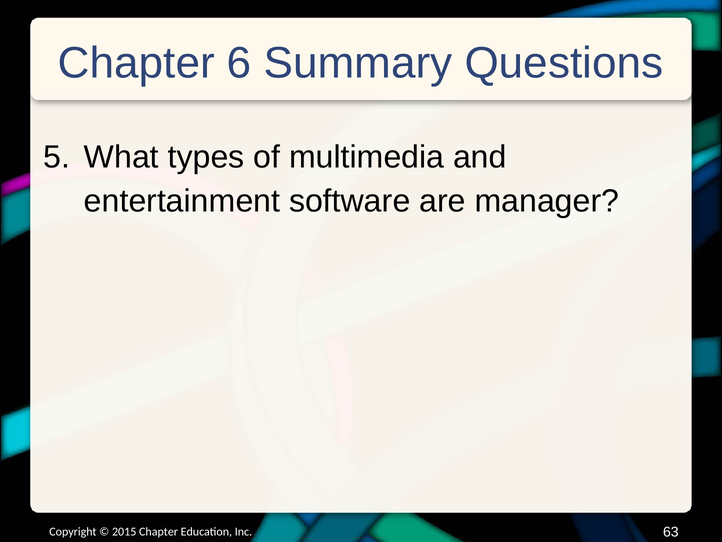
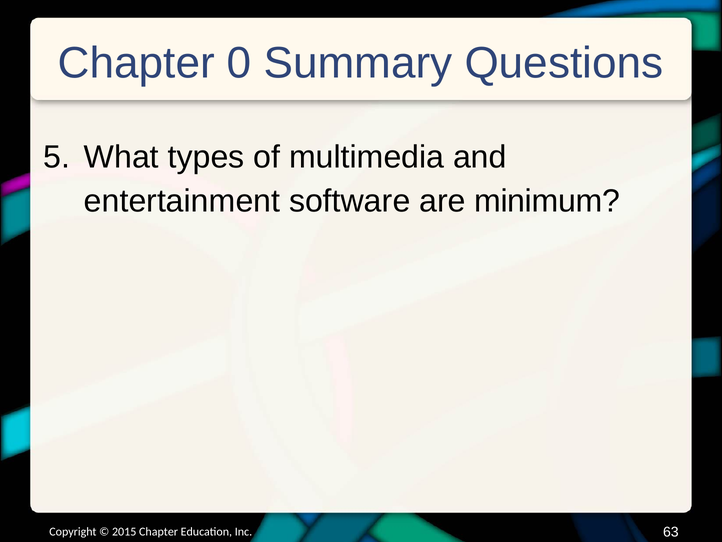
6: 6 -> 0
manager: manager -> minimum
